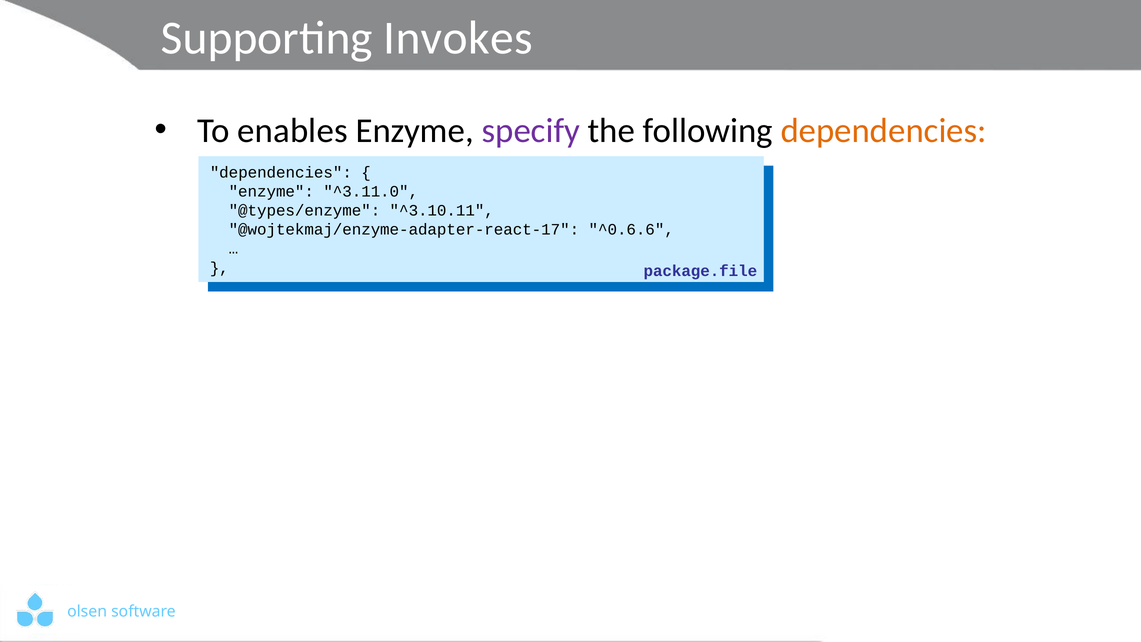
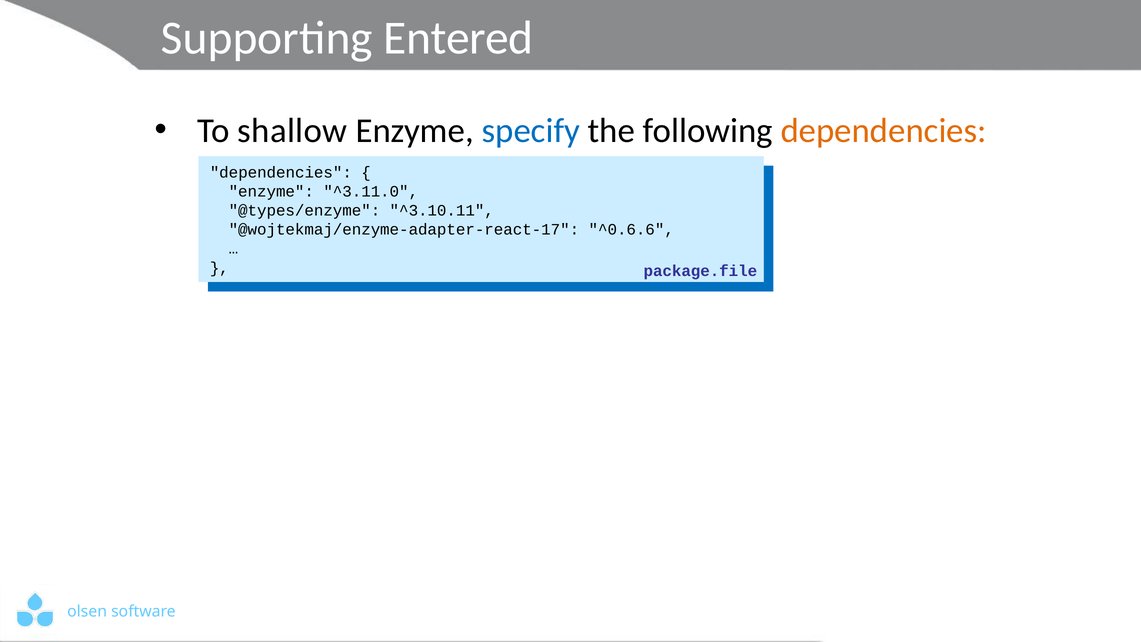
Invokes: Invokes -> Entered
enables: enables -> shallow
specify colour: purple -> blue
